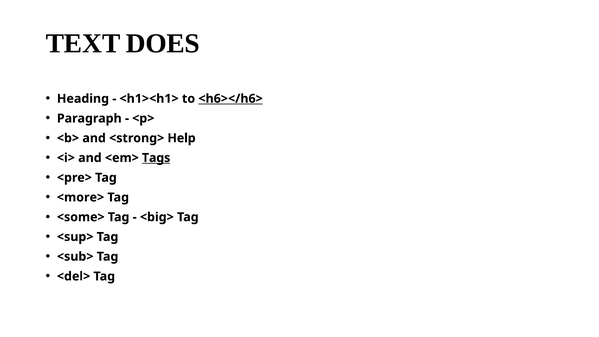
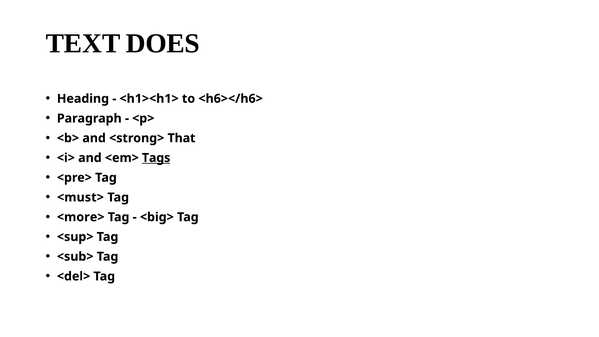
<h6></h6> underline: present -> none
Help: Help -> That
<more>: <more> -> <must>
<some>: <some> -> <more>
